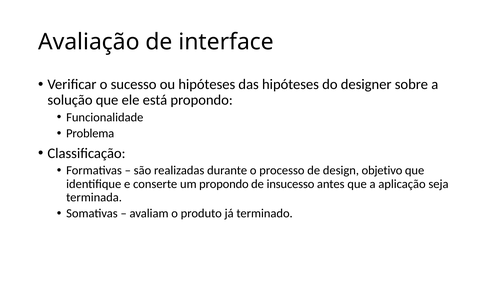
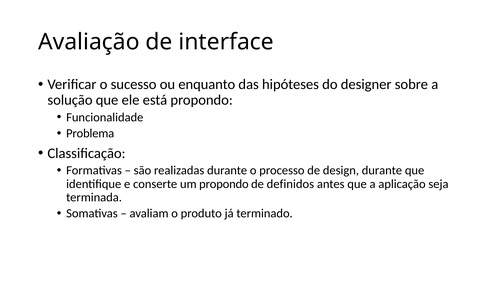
ou hipóteses: hipóteses -> enquanto
design objetivo: objetivo -> durante
insucesso: insucesso -> definidos
